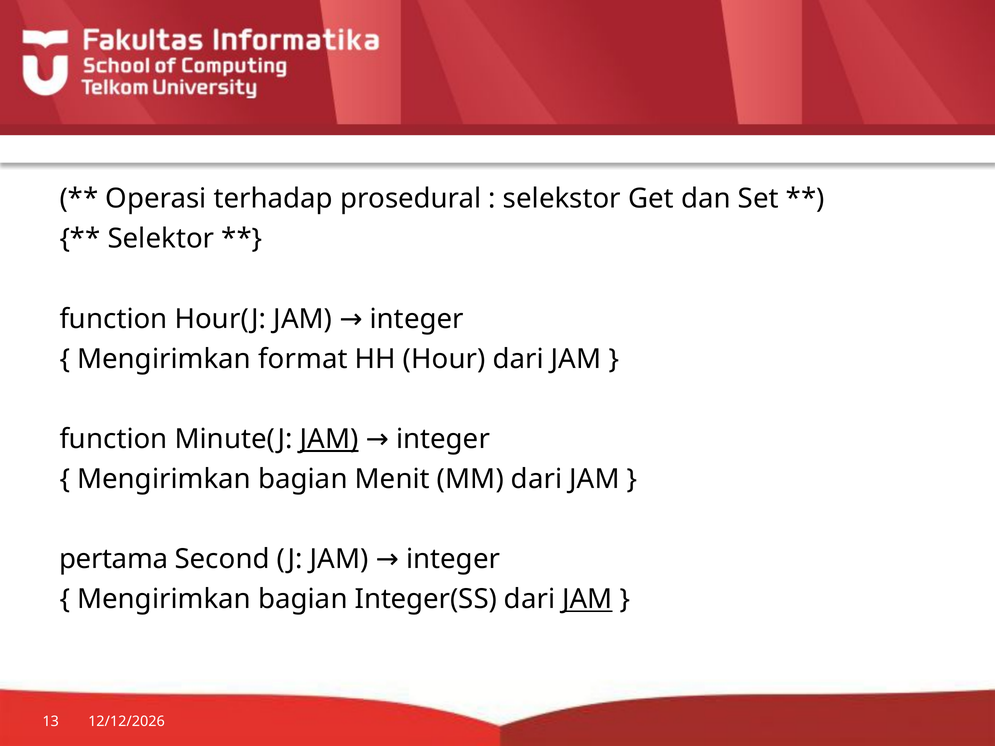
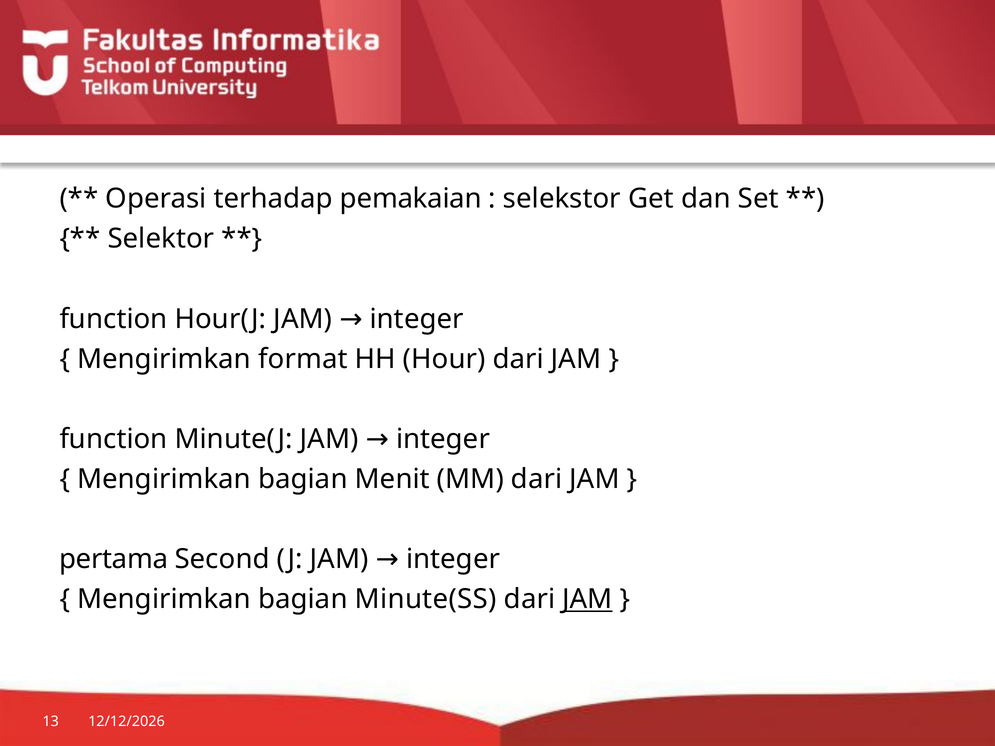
prosedural: prosedural -> pemakaian
JAM at (329, 439) underline: present -> none
Integer(SS: Integer(SS -> Minute(SS
